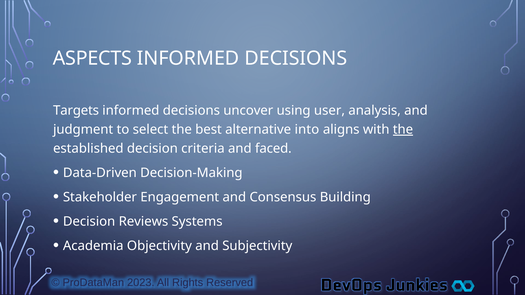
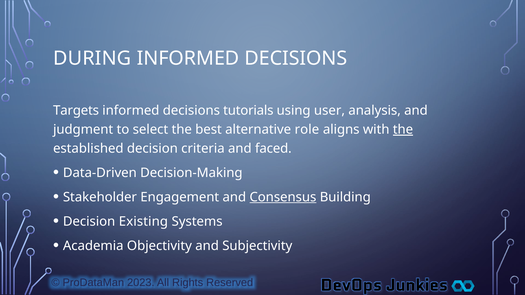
ASPECTS: ASPECTS -> DURING
uncover: uncover -> tutorials
into: into -> role
Consensus underline: none -> present
Reviews: Reviews -> Existing
